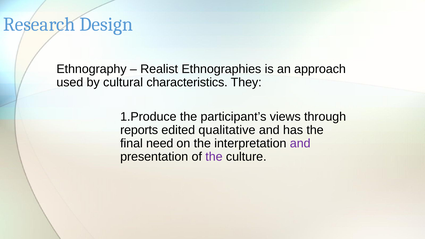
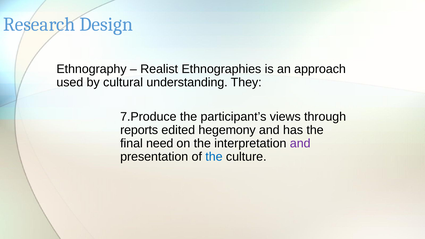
characteristics: characteristics -> understanding
1.Produce: 1.Produce -> 7.Produce
qualitative: qualitative -> hegemony
the at (214, 157) colour: purple -> blue
